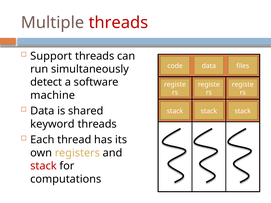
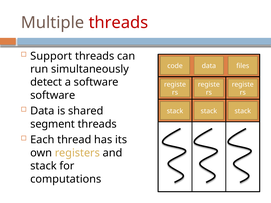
machine at (53, 95): machine -> software
keyword: keyword -> segment
stack at (43, 166) colour: red -> black
